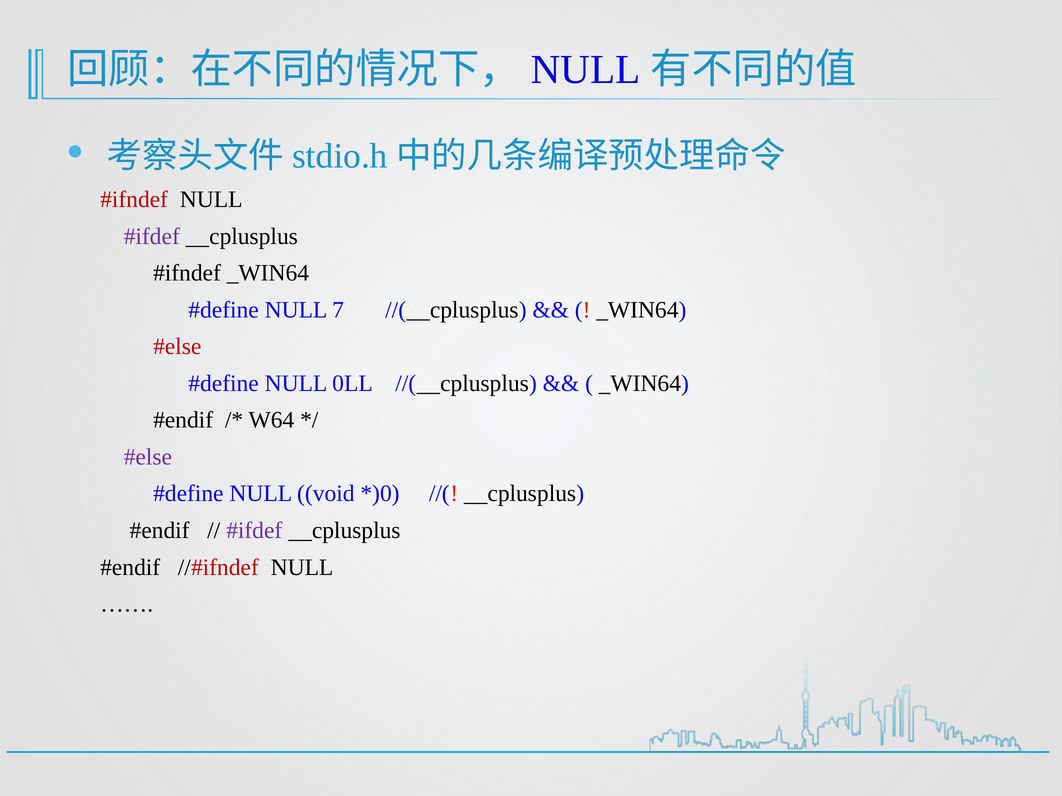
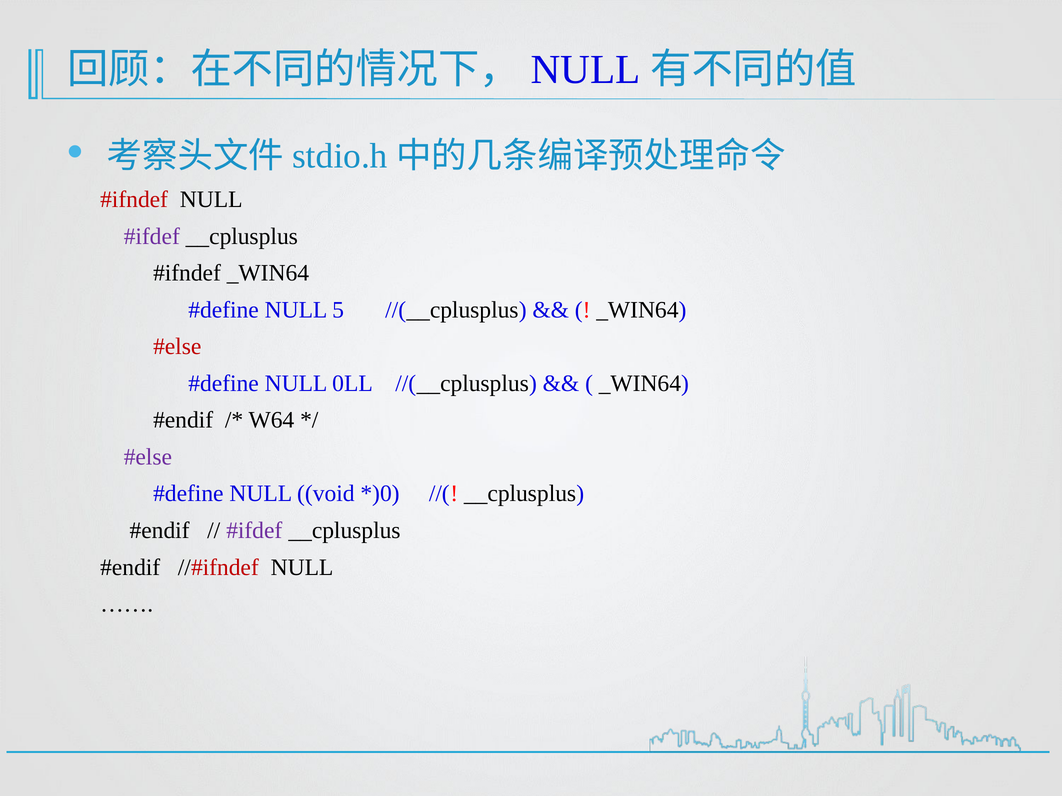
7: 7 -> 5
